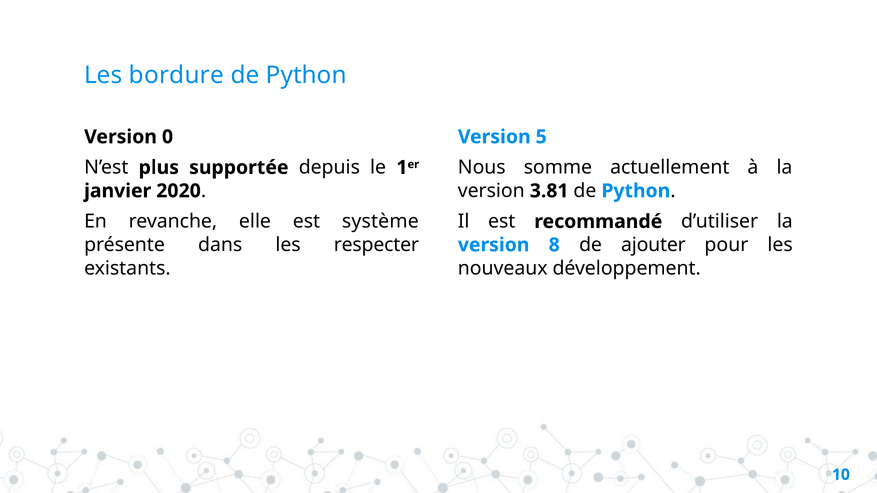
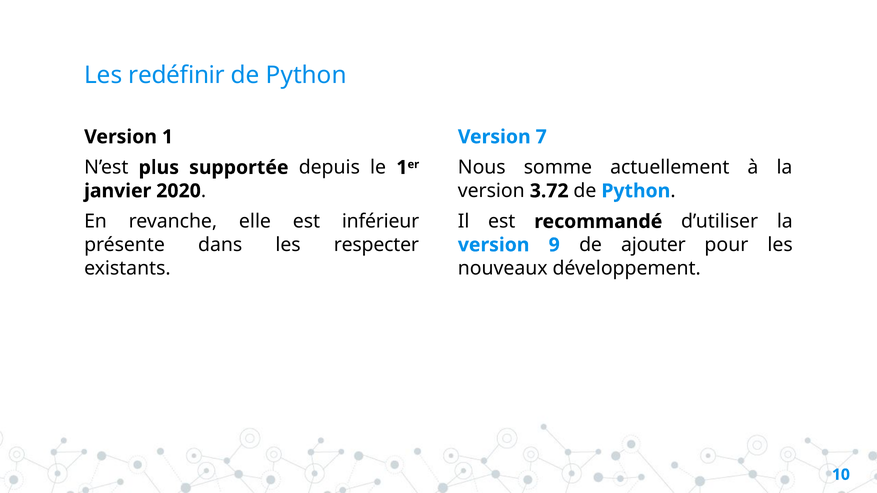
bordure: bordure -> redéfinir
0: 0 -> 1
5: 5 -> 7
3.81: 3.81 -> 3.72
système: système -> inférieur
8: 8 -> 9
